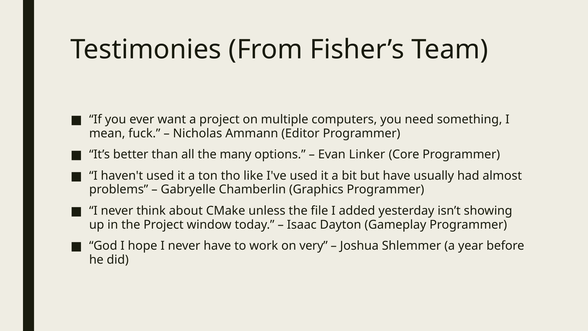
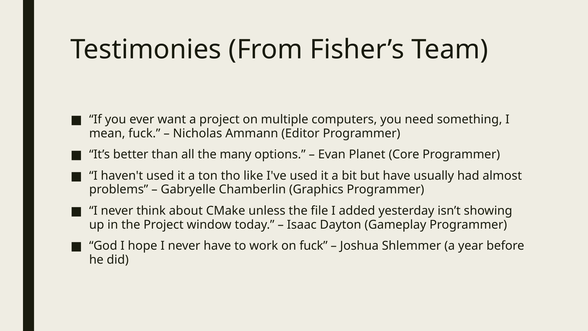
Linker: Linker -> Planet
on very: very -> fuck
